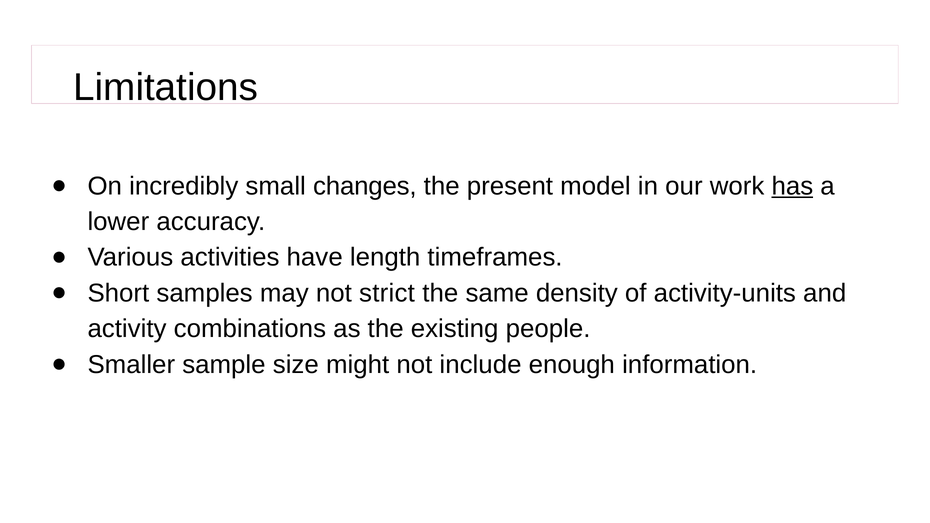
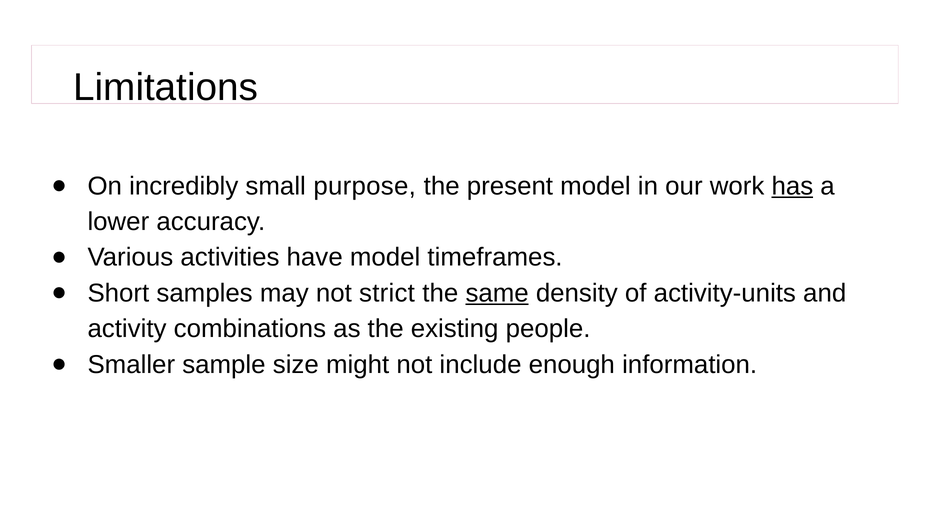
changes: changes -> purpose
have length: length -> model
same underline: none -> present
